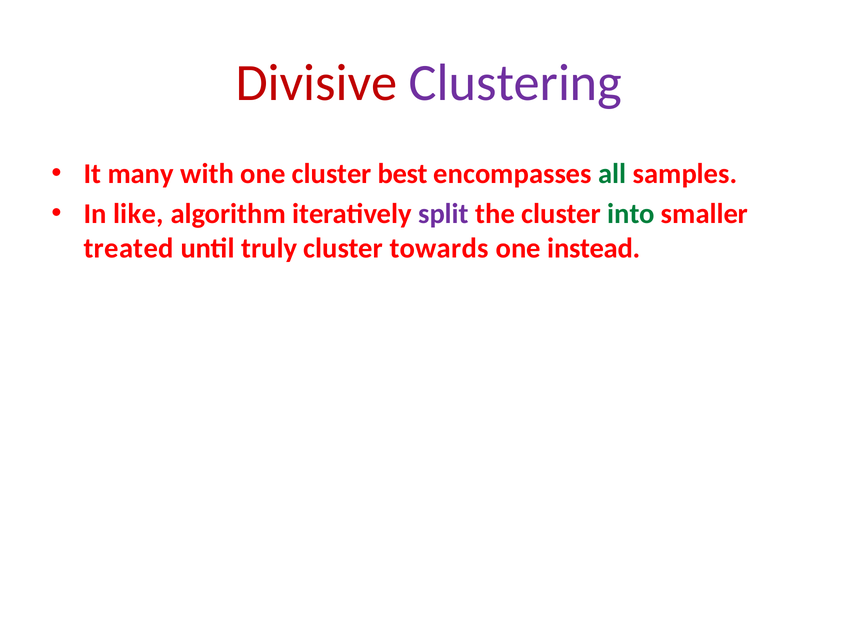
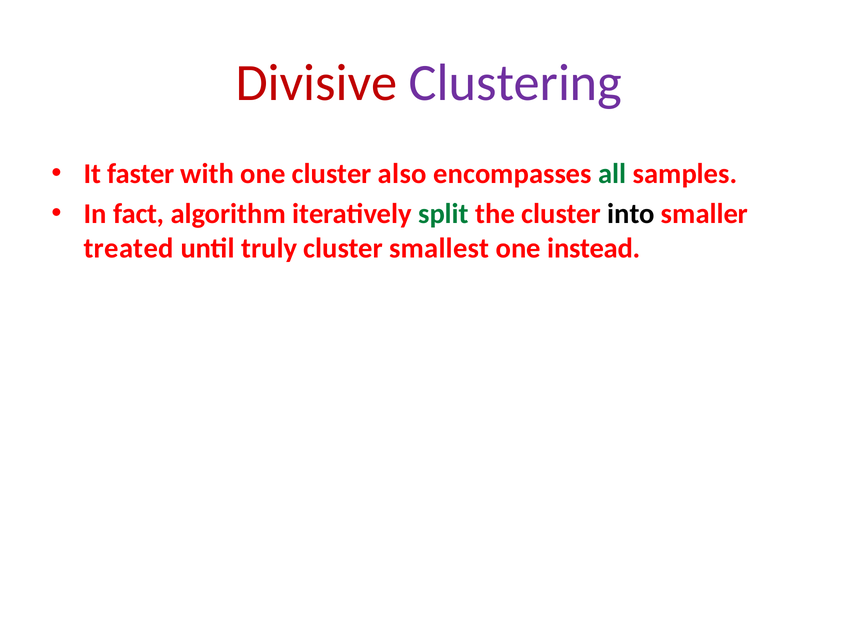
many: many -> faster
best: best -> also
like: like -> fact
split colour: purple -> green
into colour: green -> black
towards: towards -> smallest
